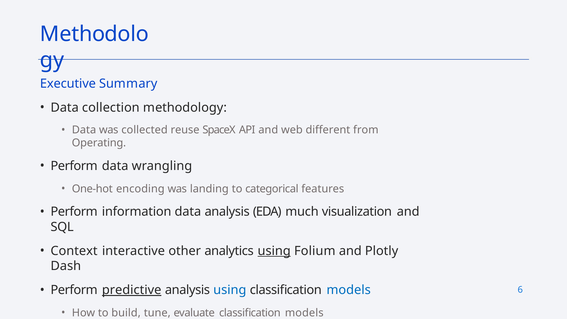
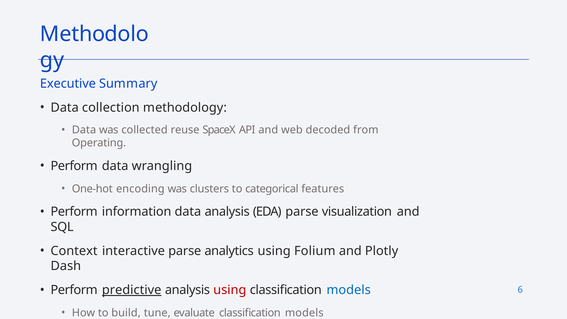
different: different -> decoded
landing: landing -> clusters
EDA much: much -> parse
interactive other: other -> parse
using at (274, 251) underline: present -> none
using at (230, 290) colour: blue -> red
